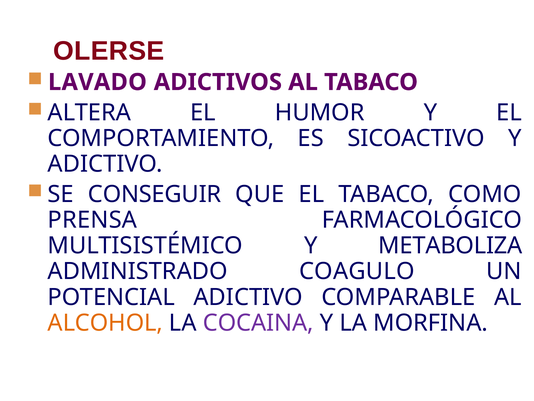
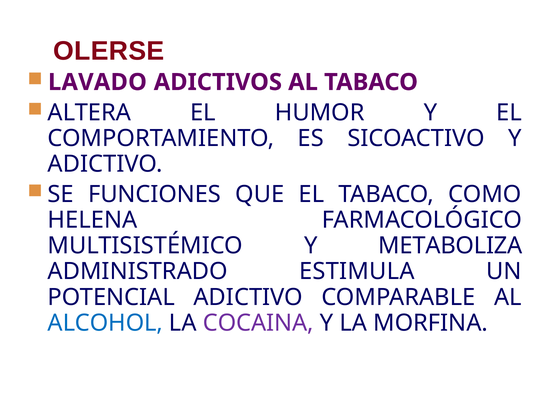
CONSEGUIR: CONSEGUIR -> FUNCIONES
PRENSA: PRENSA -> HELENA
COAGULO: COAGULO -> ESTIMULA
ALCOHOL colour: orange -> blue
